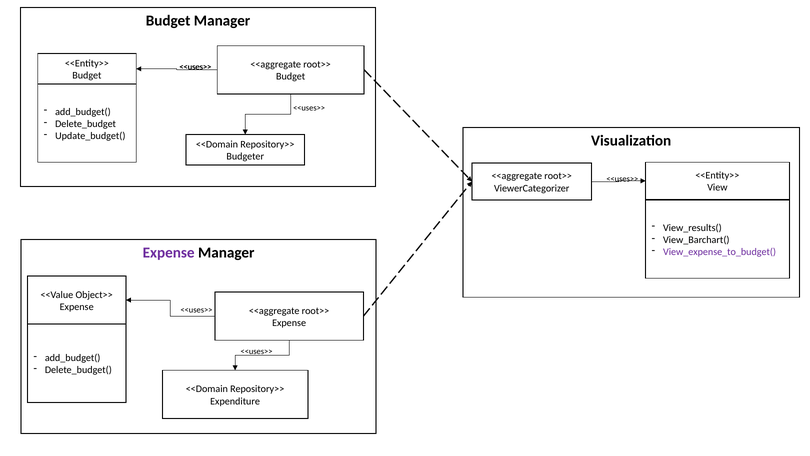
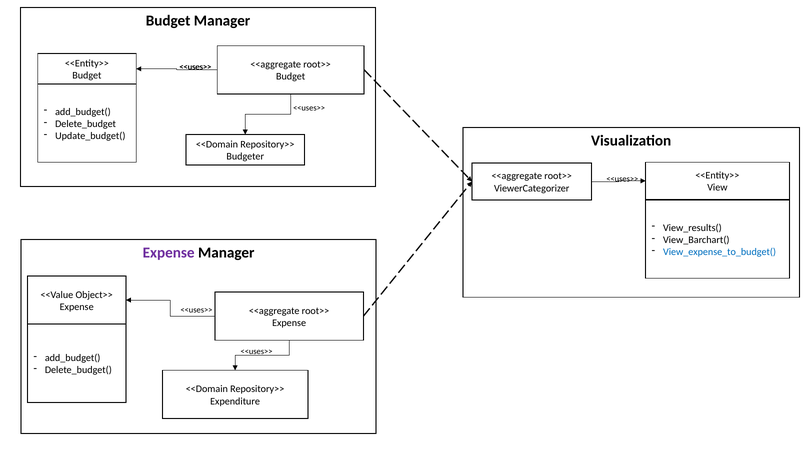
View_expense_to_budget( colour: purple -> blue
